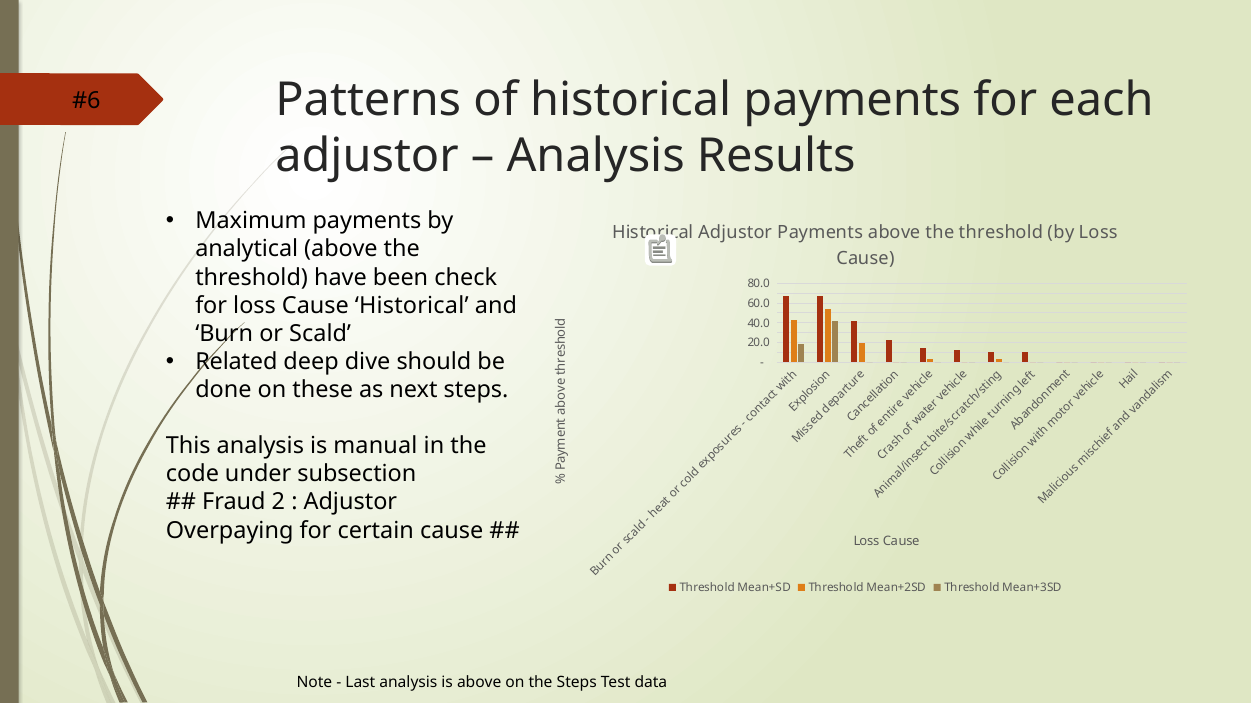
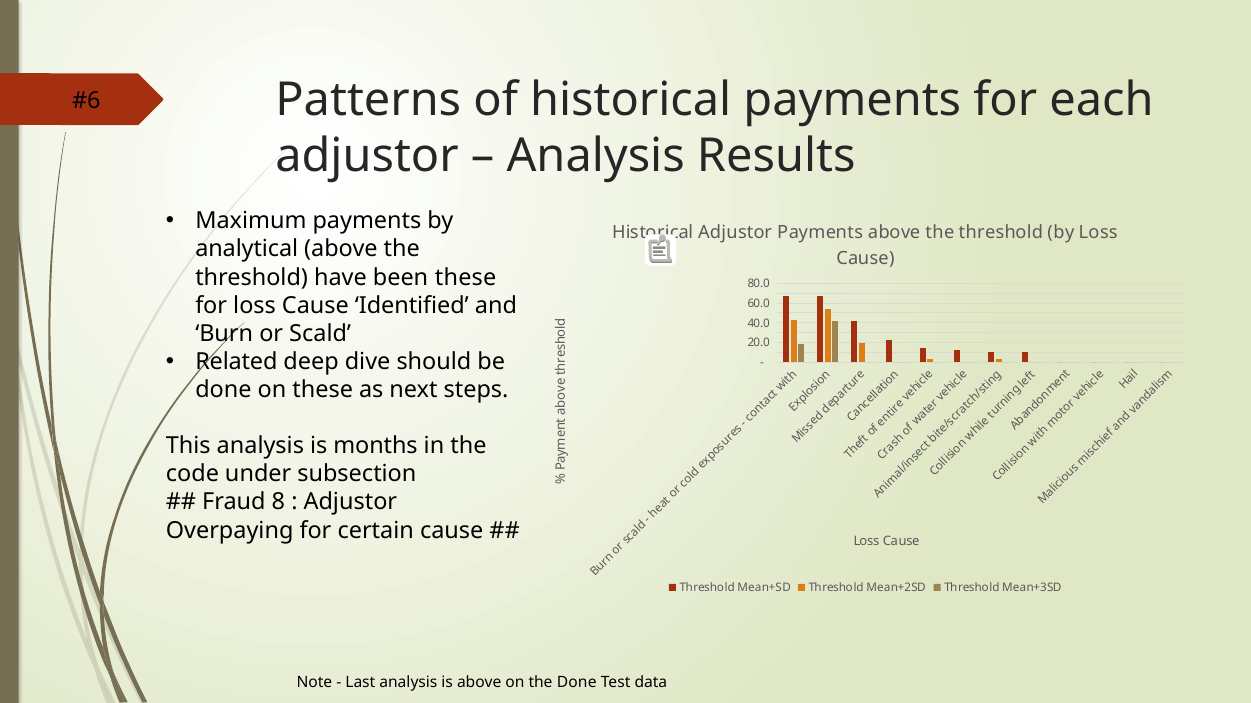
been check: check -> these
Cause Historical: Historical -> Identified
manual: manual -> months
2: 2 -> 8
the Steps: Steps -> Done
